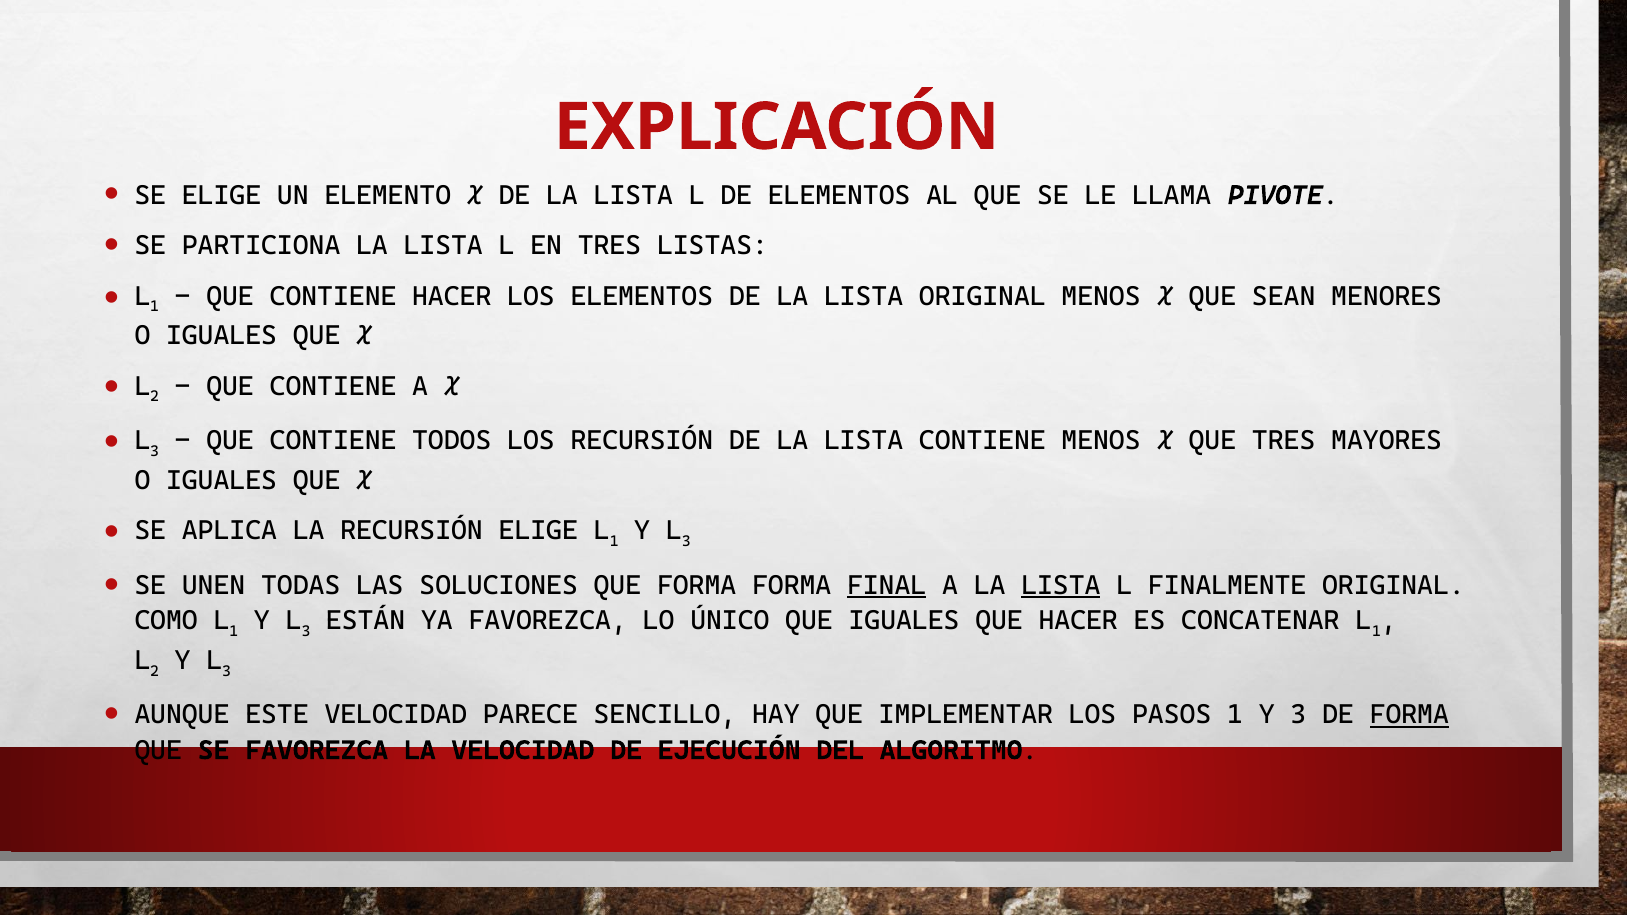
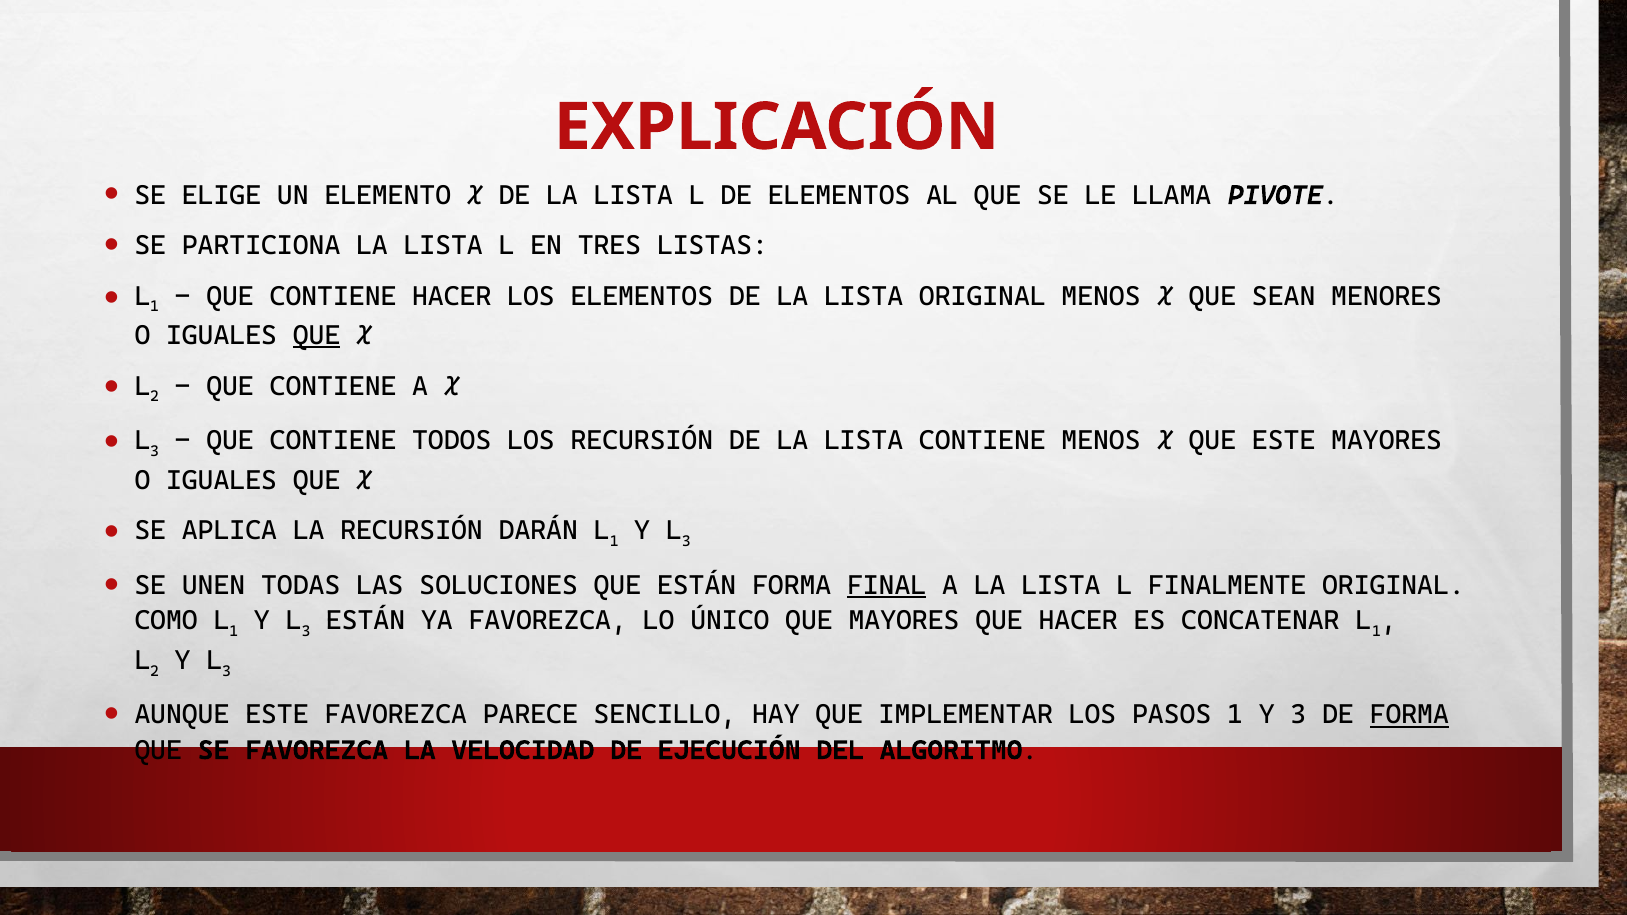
QUE at (317, 336) underline: none -> present
QUE TRES: TRES -> ESTE
RECURSIÓN ELIGE: ELIGE -> DARÁN
QUE FORMA: FORMA -> ESTÁN
LISTA at (1061, 586) underline: present -> none
QUE IGUALES: IGUALES -> MAYORES
ESTE VELOCIDAD: VELOCIDAD -> FAVOREZCA
